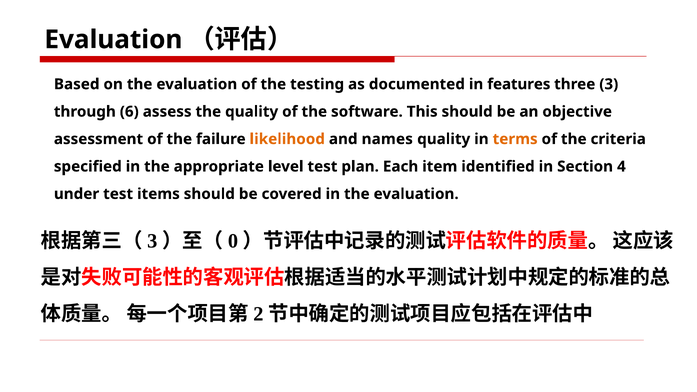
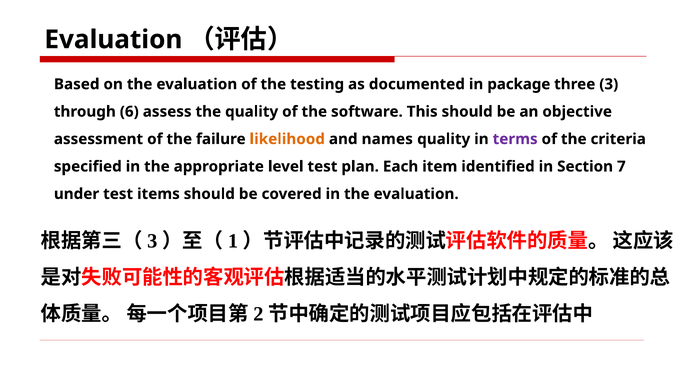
features: features -> package
terms colour: orange -> purple
4: 4 -> 7
0: 0 -> 1
